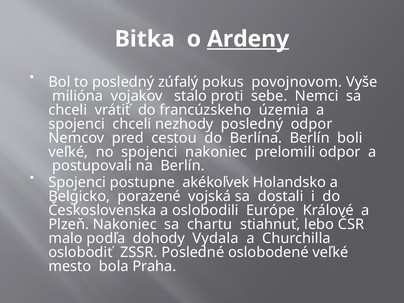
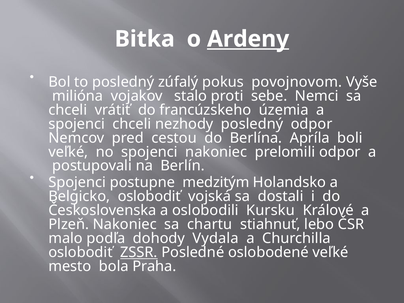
Berlína Berlín: Berlín -> Apríla
akékoľvek: akékoľvek -> medzitým
Belgicko porazené: porazené -> oslobodiť
Európe: Európe -> Kursku
ZSSR underline: none -> present
